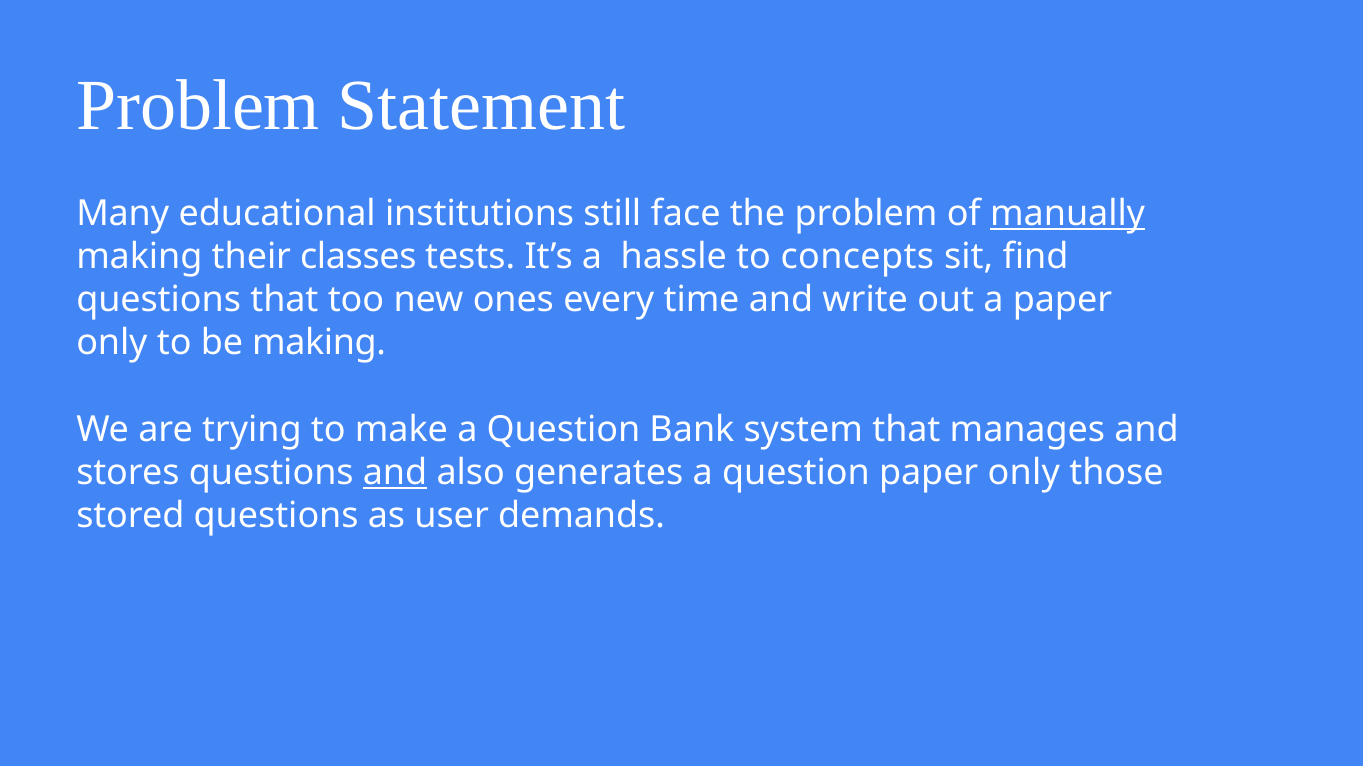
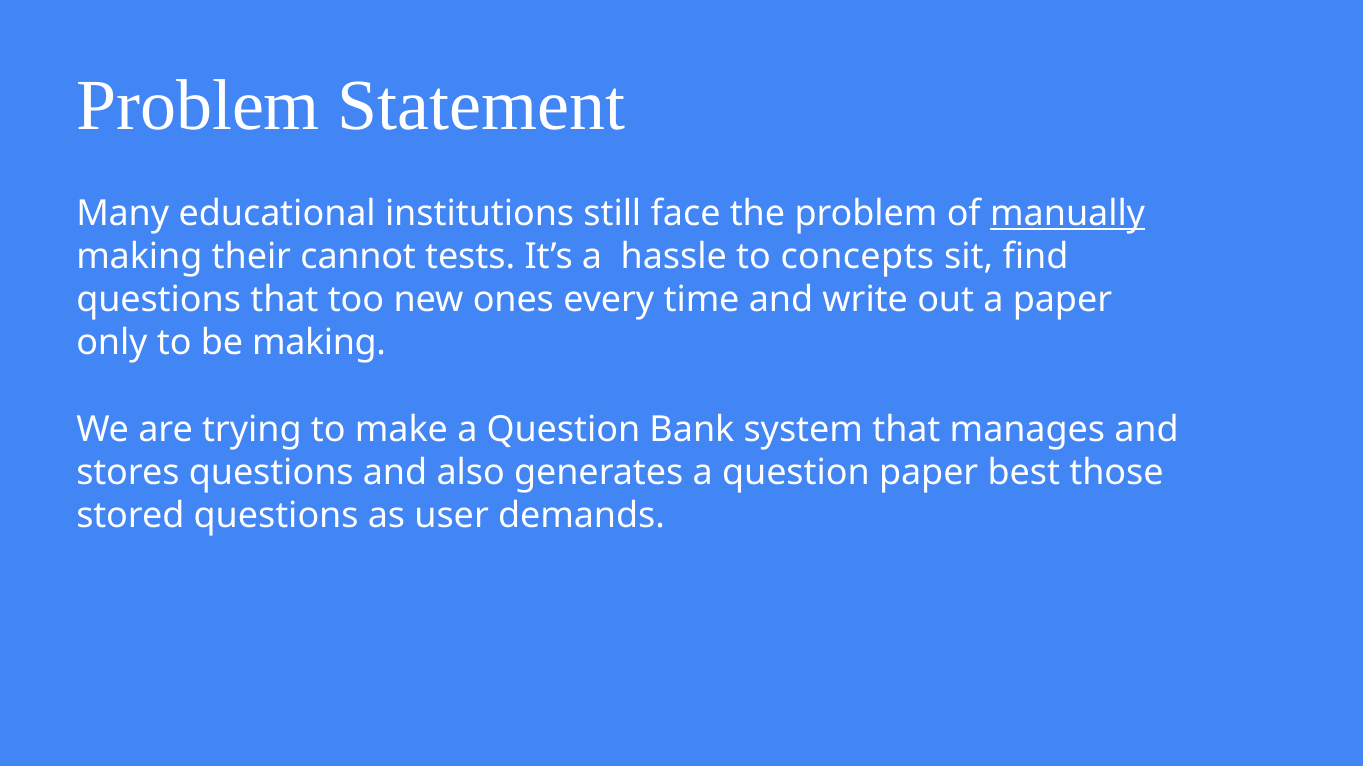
classes: classes -> cannot
and at (395, 473) underline: present -> none
question paper only: only -> best
